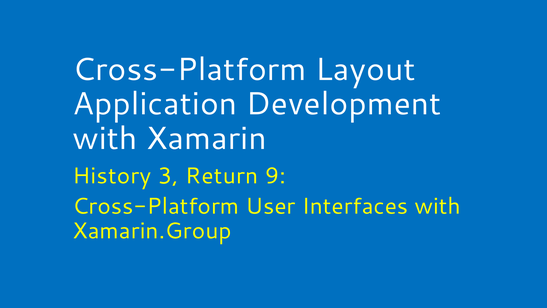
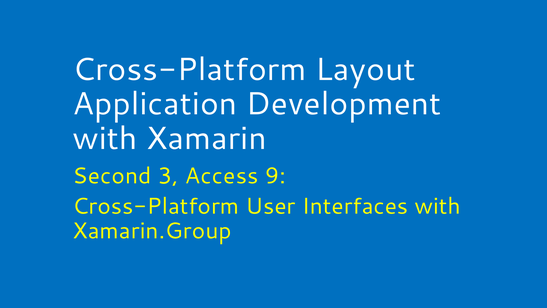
History: History -> Second
Return: Return -> Access
